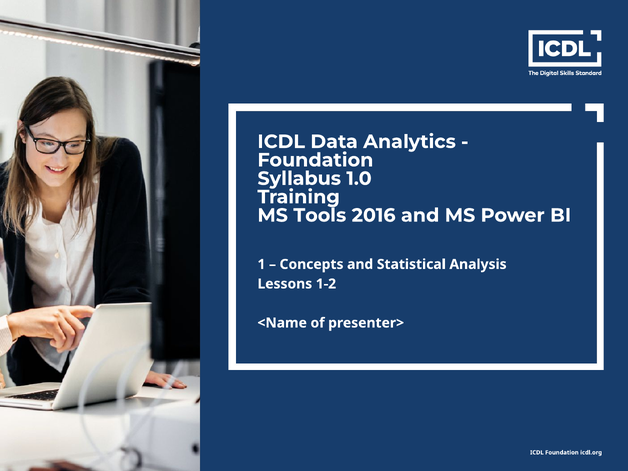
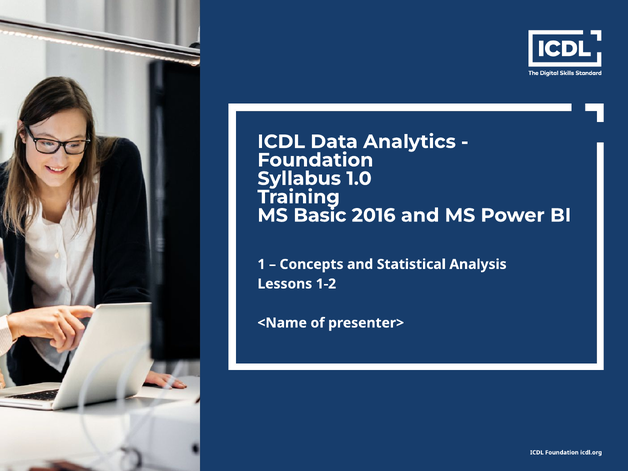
Tools: Tools -> Basic
